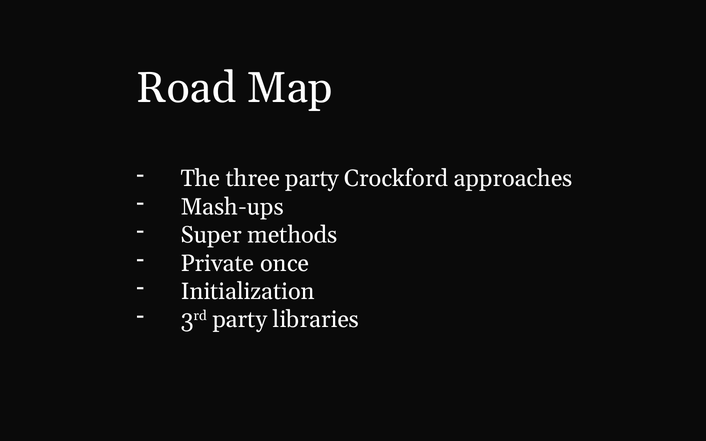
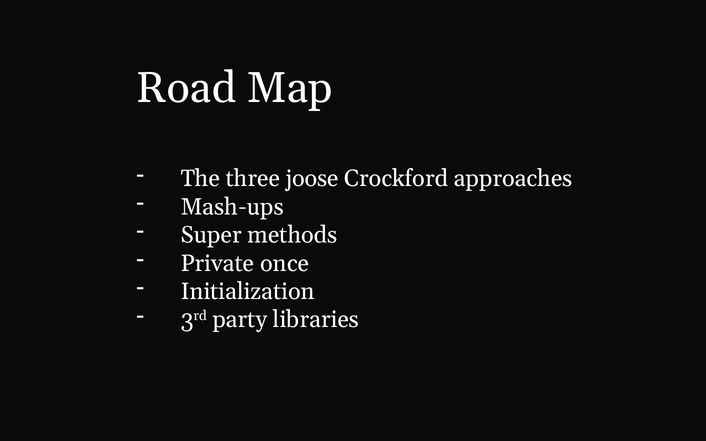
three party: party -> joose
